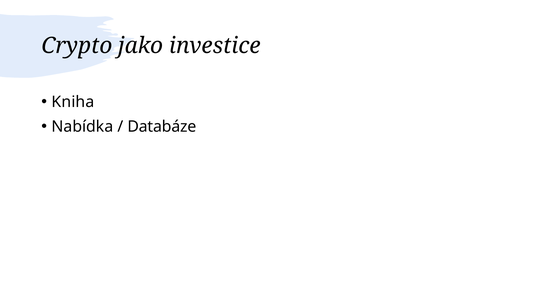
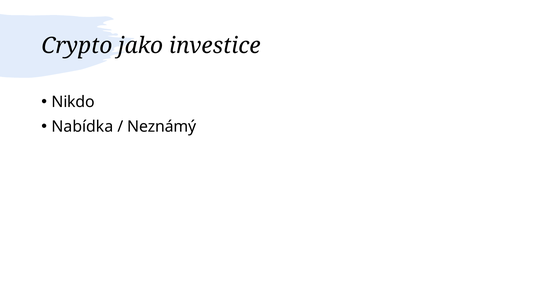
Kniha: Kniha -> Nikdo
Databáze: Databáze -> Neznámý
